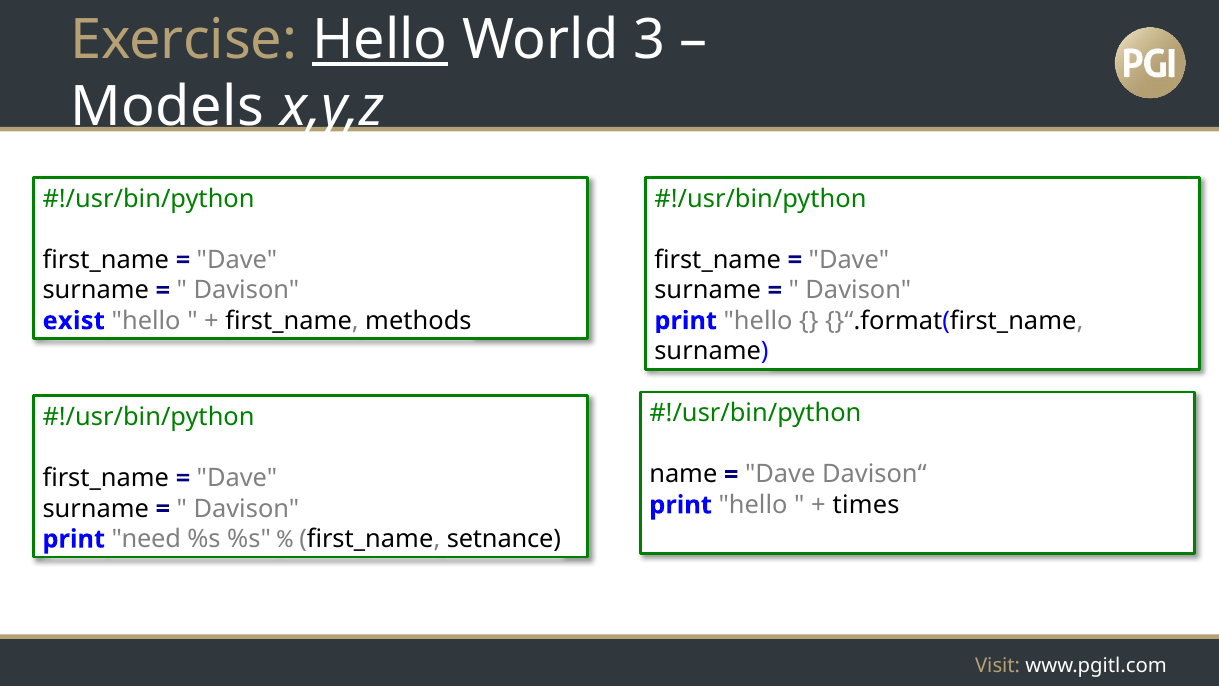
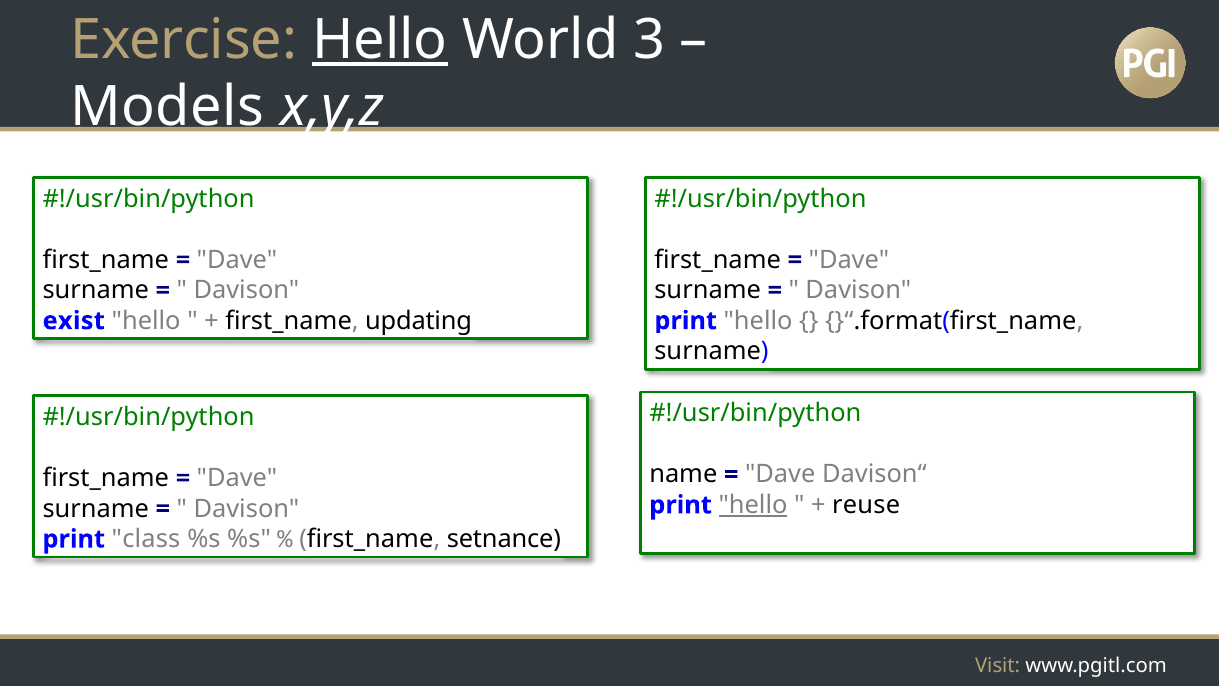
methods: methods -> updating
hello at (753, 505) underline: none -> present
times: times -> reuse
need: need -> class
